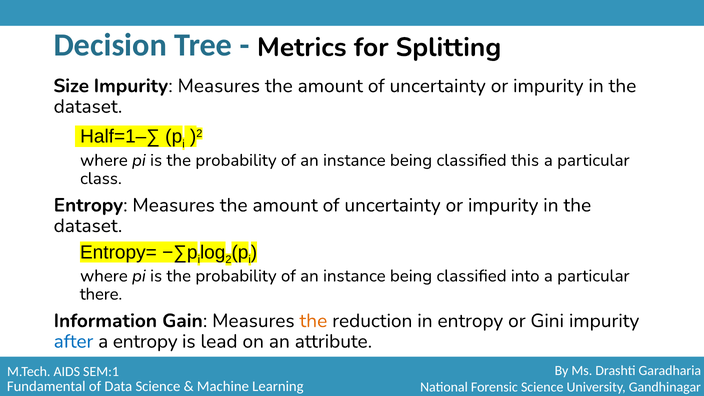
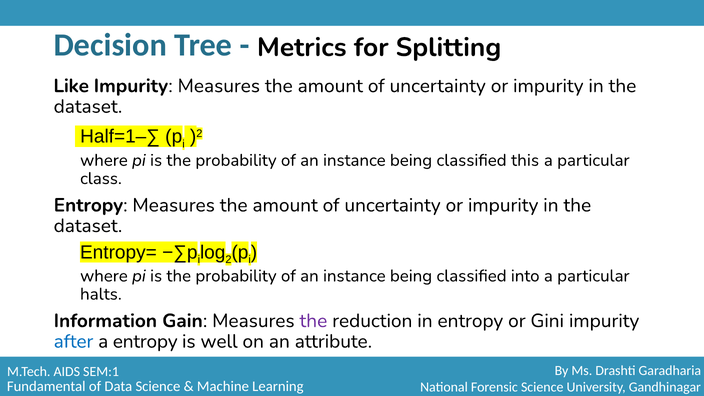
Size: Size -> Like
there: there -> halts
the at (313, 321) colour: orange -> purple
lead: lead -> well
